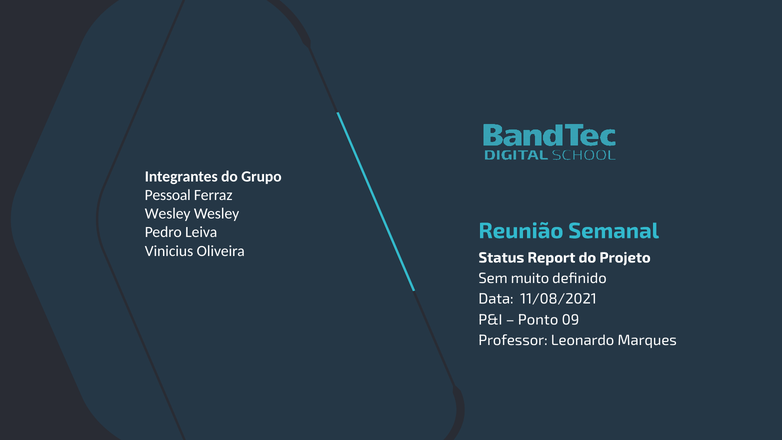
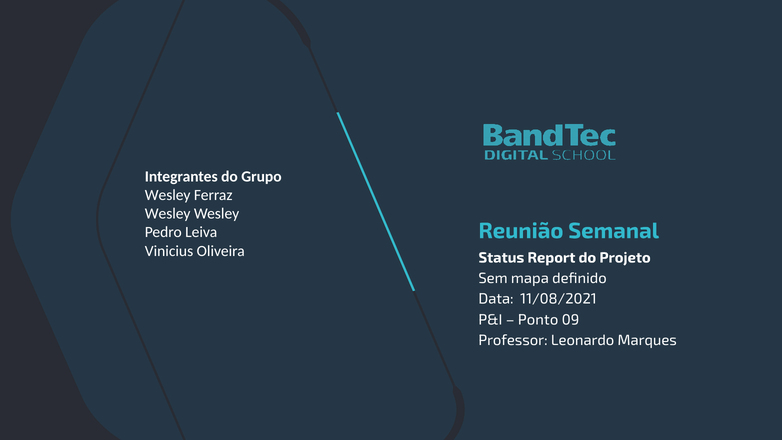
Pessoal at (168, 195): Pessoal -> Wesley
muito: muito -> mapa
